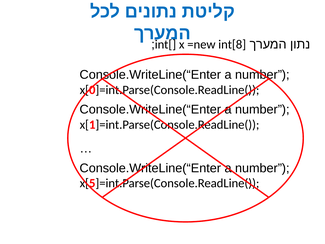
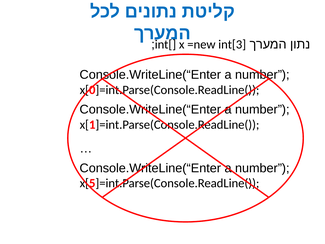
int[8: int[8 -> int[3
